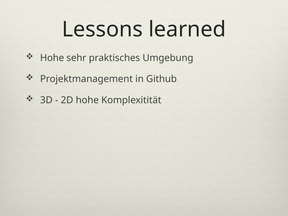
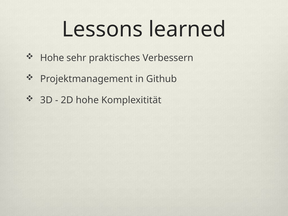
Umgebung: Umgebung -> Verbessern
